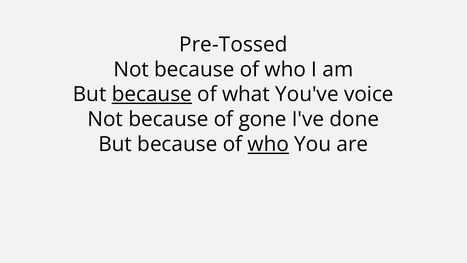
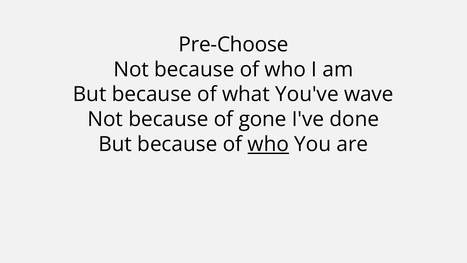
Pre-Tossed: Pre-Tossed -> Pre-Choose
because at (152, 94) underline: present -> none
voice: voice -> wave
